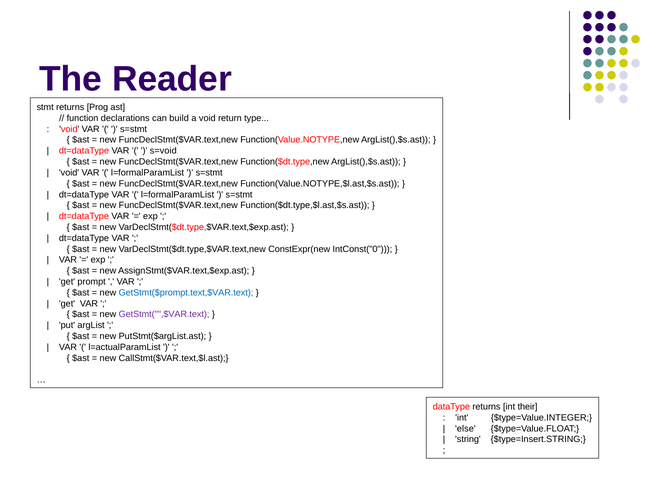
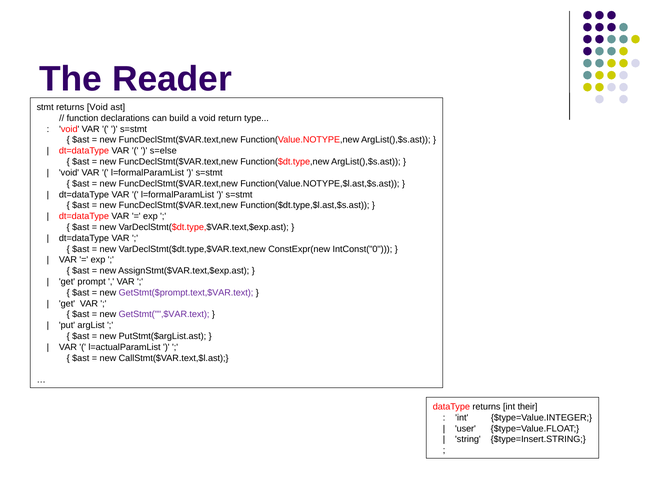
returns Prog: Prog -> Void
s=void: s=void -> s=else
GetStmt($prompt.text,$VAR.text colour: blue -> purple
else: else -> user
